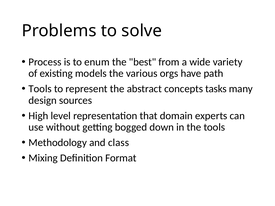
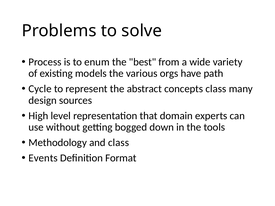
Tools at (40, 89): Tools -> Cycle
concepts tasks: tasks -> class
Mixing: Mixing -> Events
